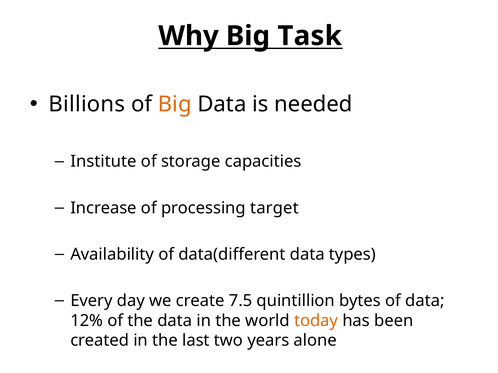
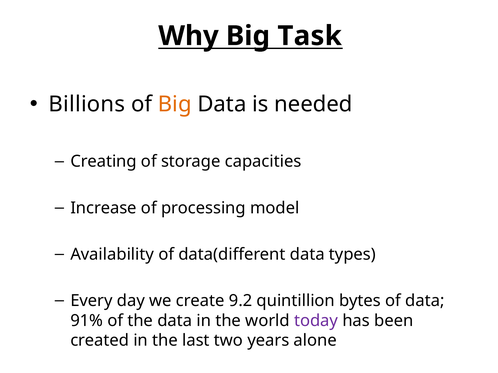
Institute: Institute -> Creating
target: target -> model
7.5: 7.5 -> 9.2
12%: 12% -> 91%
today colour: orange -> purple
